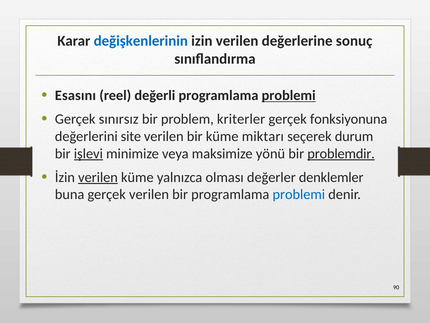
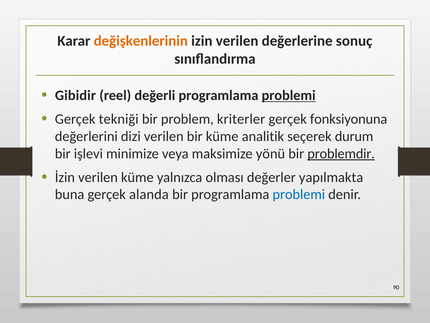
değişkenlerinin colour: blue -> orange
Esasını: Esasını -> Gibidir
sınırsız: sınırsız -> tekniği
site: site -> dizi
miktarı: miktarı -> analitik
işlevi underline: present -> none
verilen at (98, 177) underline: present -> none
denklemler: denklemler -> yapılmakta
gerçek verilen: verilen -> alanda
